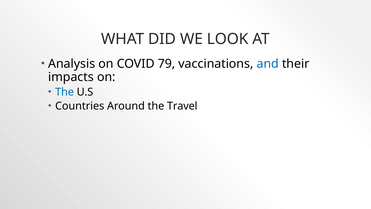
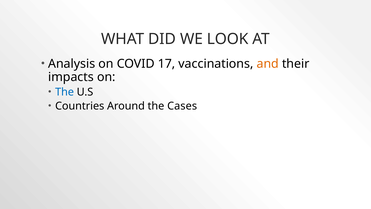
79: 79 -> 17
and colour: blue -> orange
Travel: Travel -> Cases
